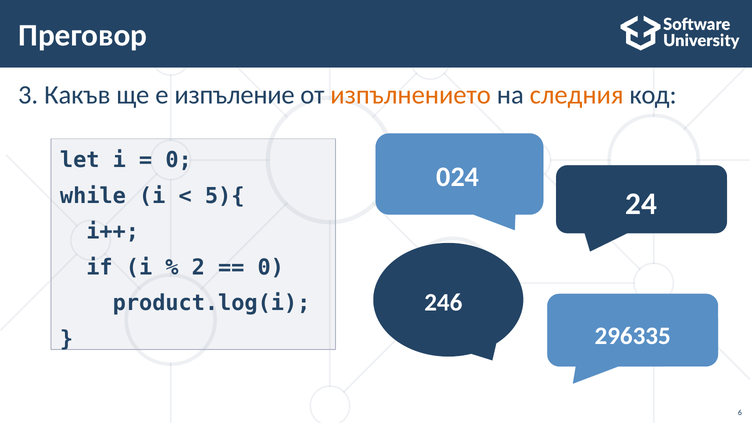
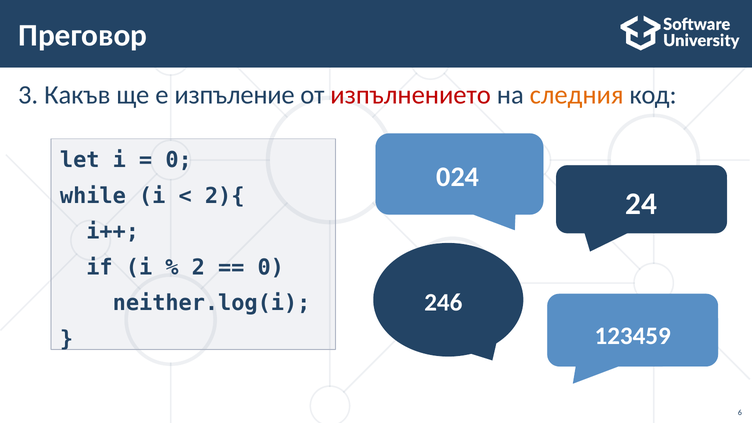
изпълнението colour: orange -> red
5){: 5){ -> 2){
product.log(i: product.log(i -> neither.log(i
296335: 296335 -> 123459
